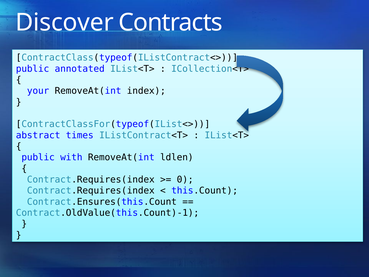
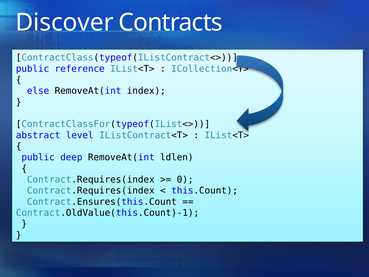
annotated: annotated -> reference
your: your -> else
times: times -> level
with: with -> deep
